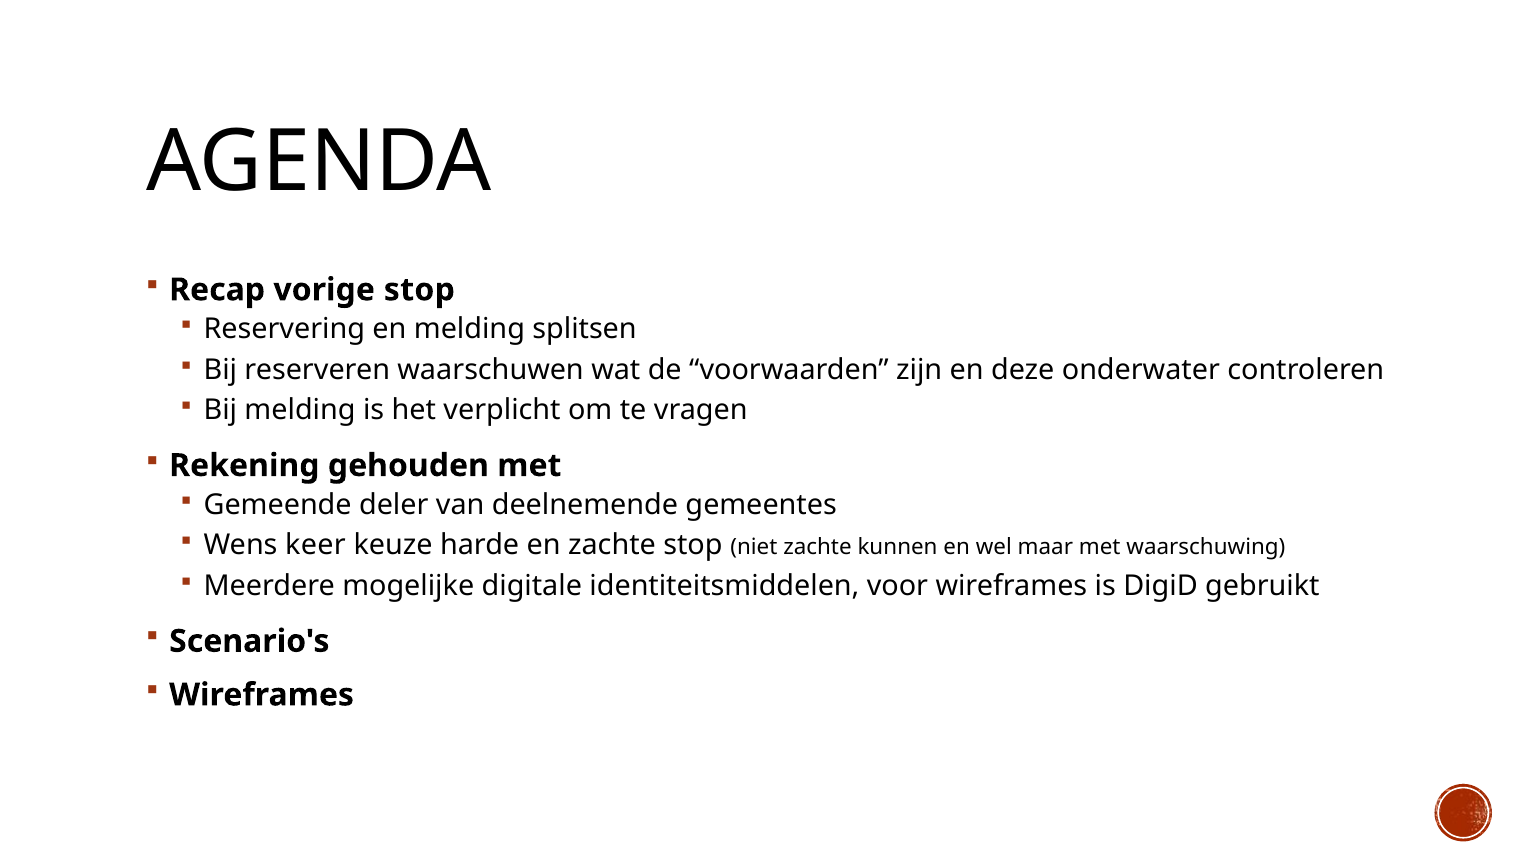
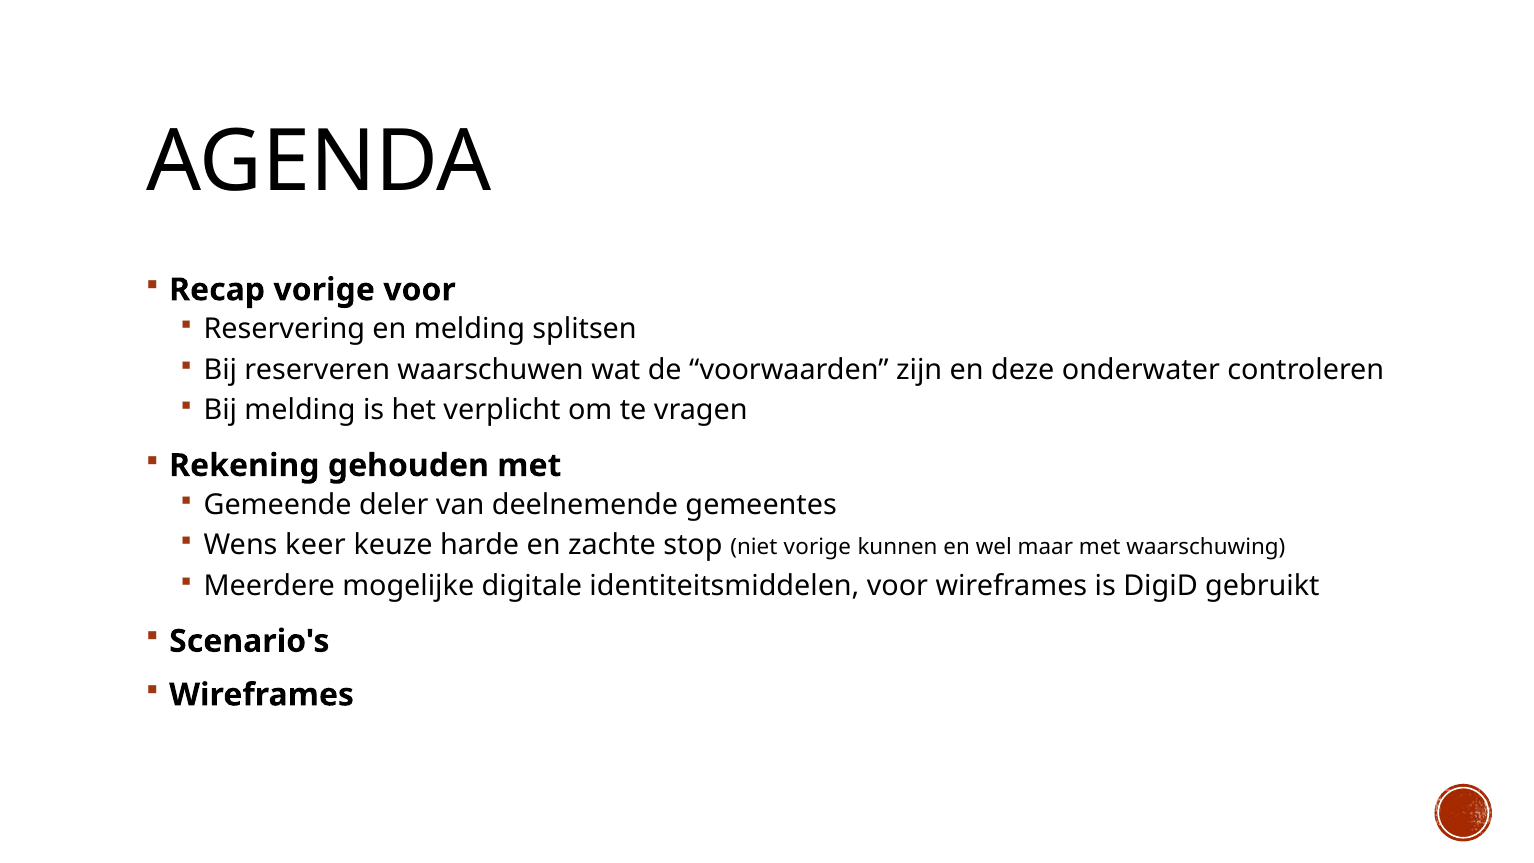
vorige stop: stop -> voor
niet zachte: zachte -> vorige
